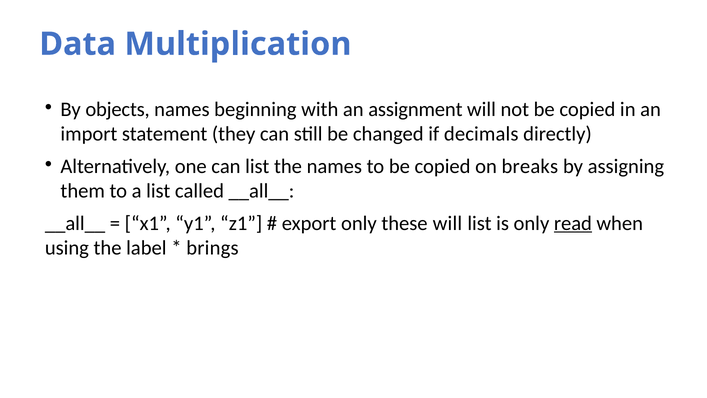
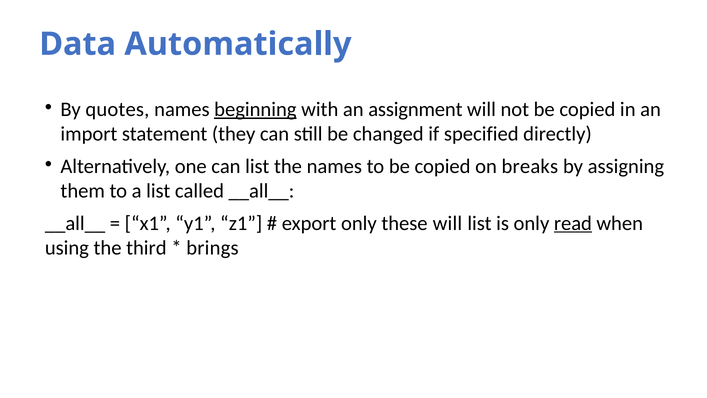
Multiplication: Multiplication -> Automatically
objects: objects -> quotes
beginning underline: none -> present
decimals: decimals -> specified
label: label -> third
